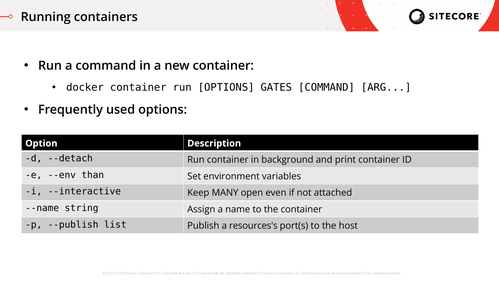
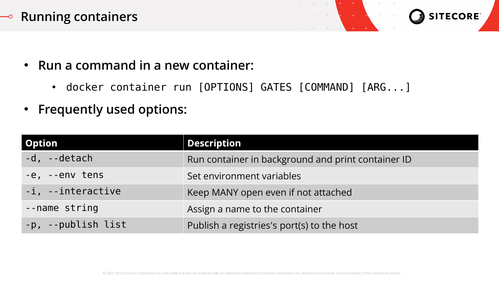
than: than -> tens
resources's: resources's -> registries's
